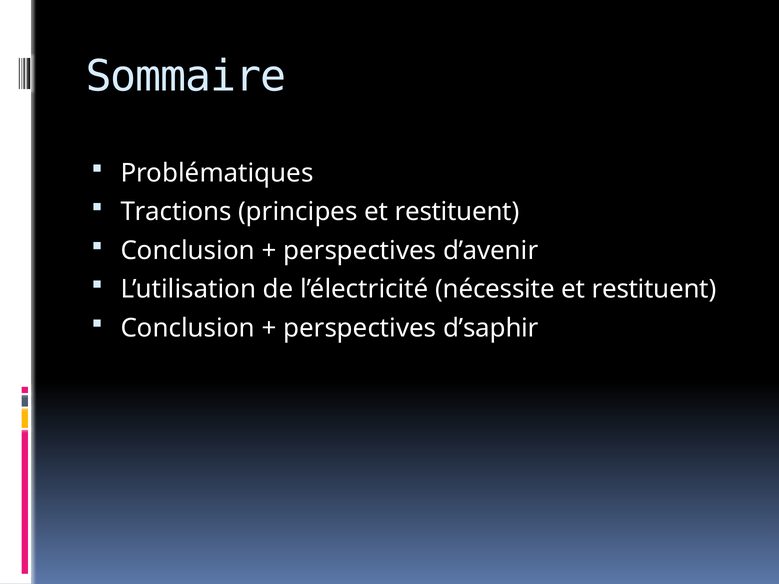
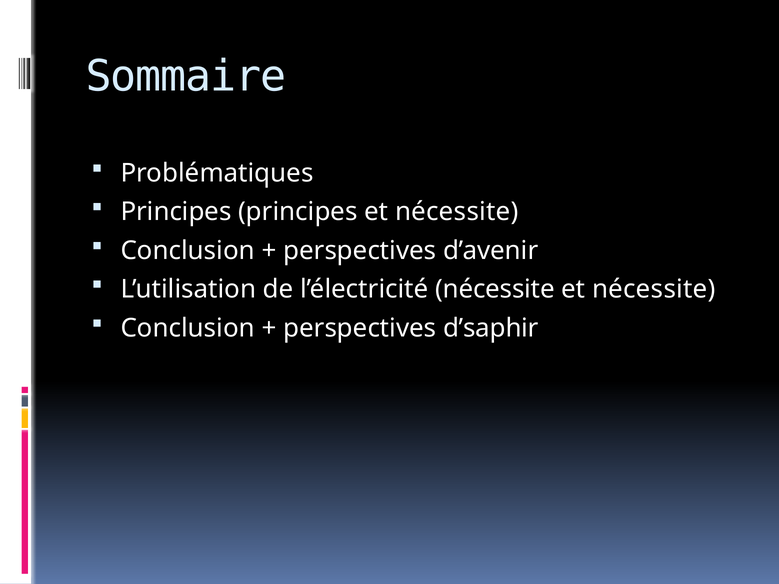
Tractions at (176, 212): Tractions -> Principes
principes et restituent: restituent -> nécessite
restituent at (654, 289): restituent -> nécessite
